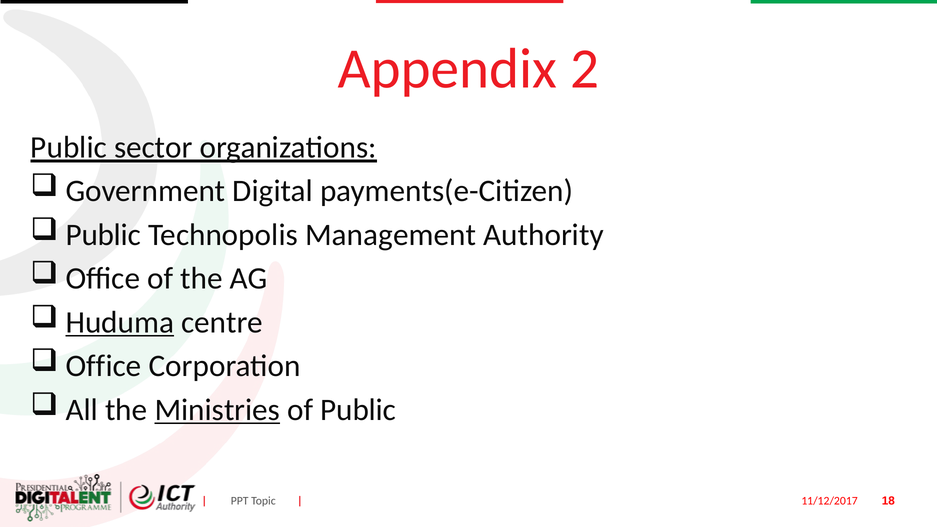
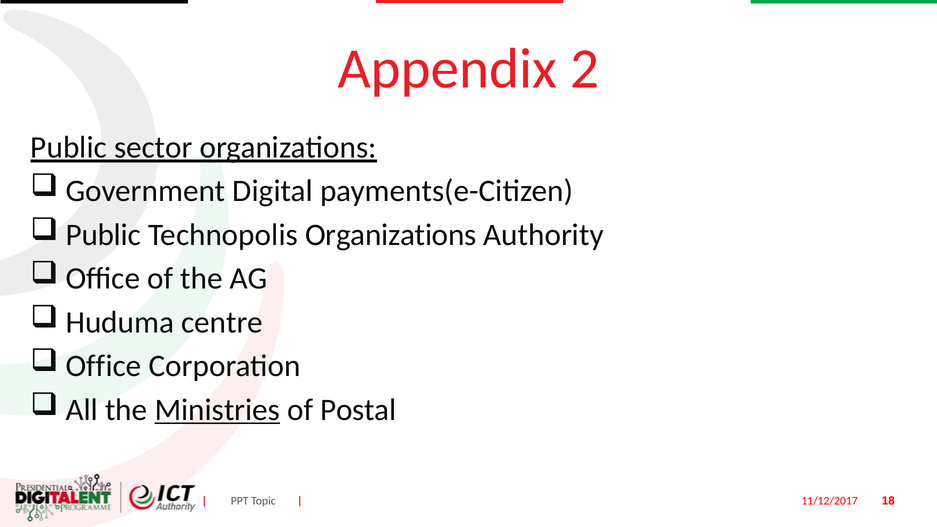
Technopolis Management: Management -> Organizations
Huduma underline: present -> none
of Public: Public -> Postal
